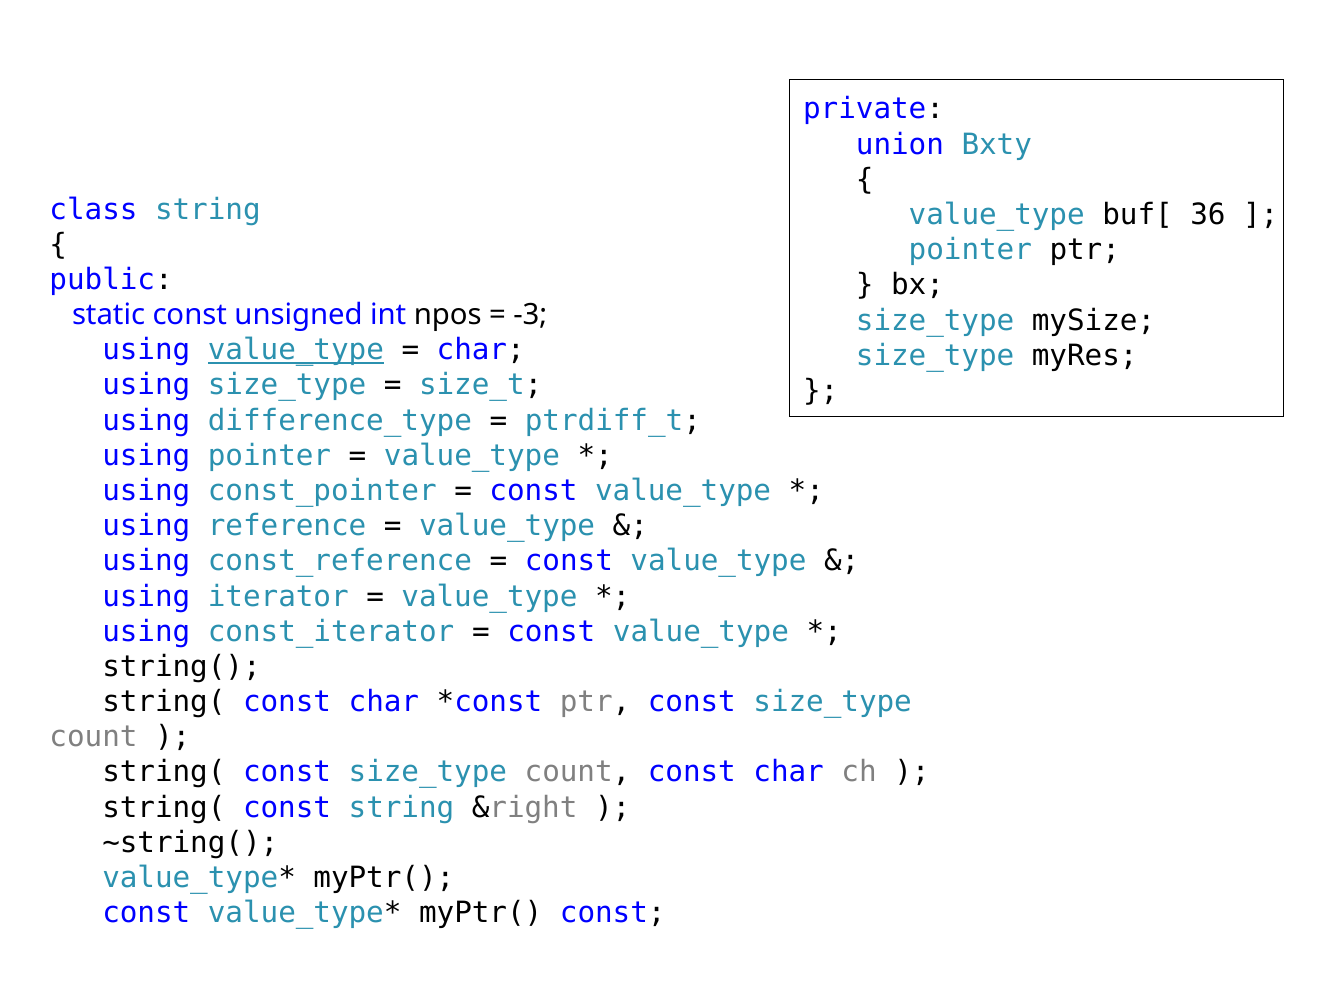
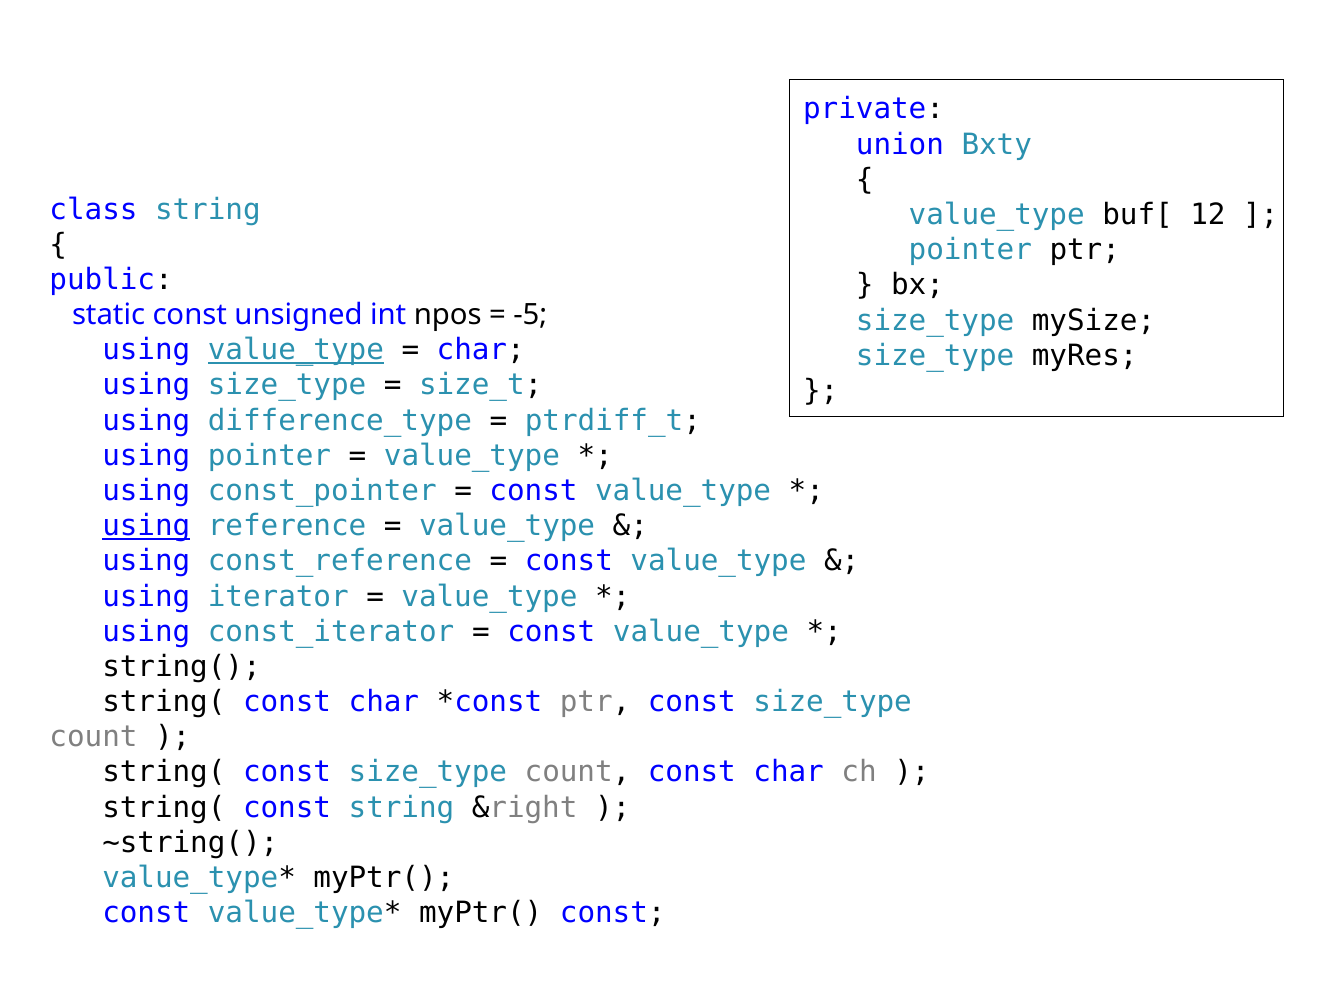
36: 36 -> 12
-3: -3 -> -5
using at (146, 526) underline: none -> present
